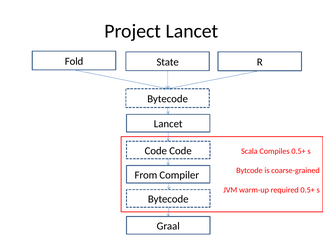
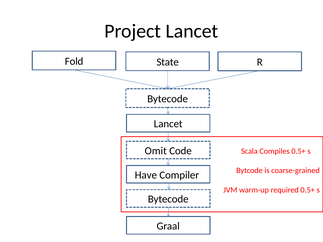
Code at (156, 151): Code -> Omit
From: From -> Have
